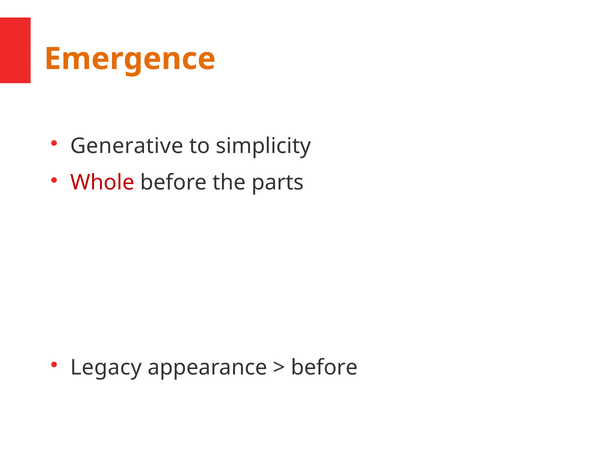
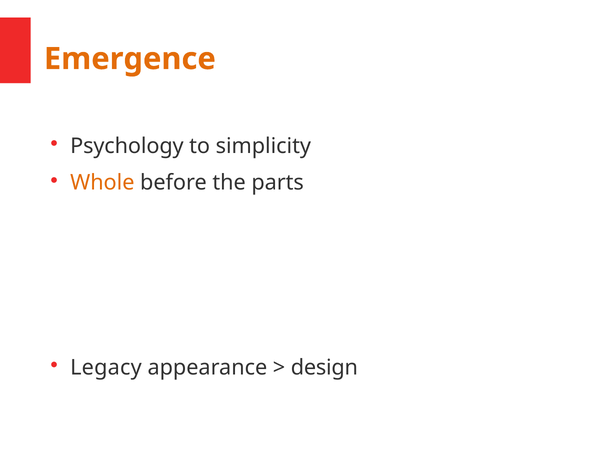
Generative: Generative -> Psychology
Whole colour: red -> orange
before at (324, 368): before -> design
